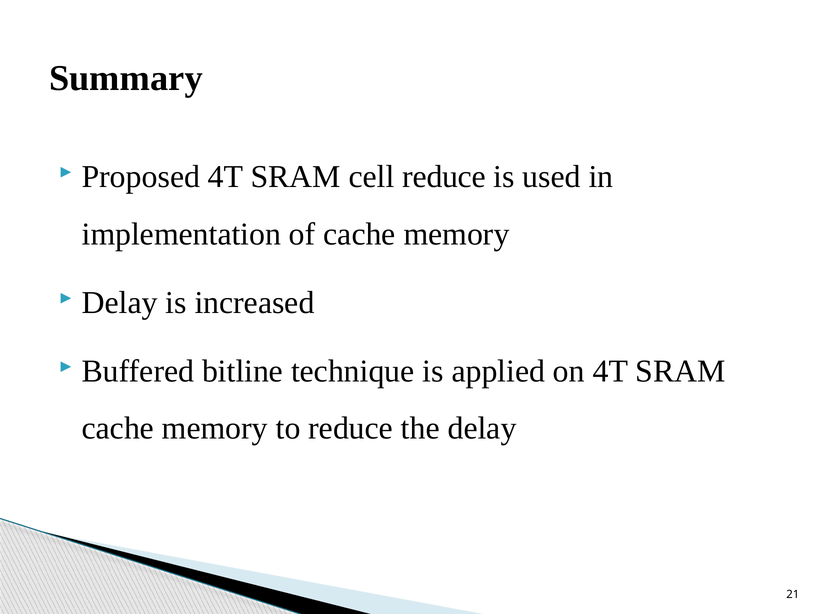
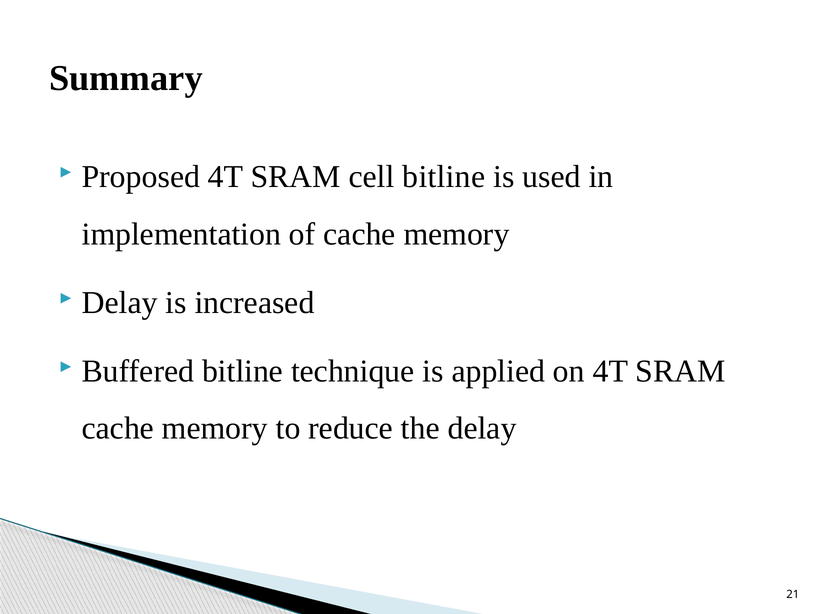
cell reduce: reduce -> bitline
